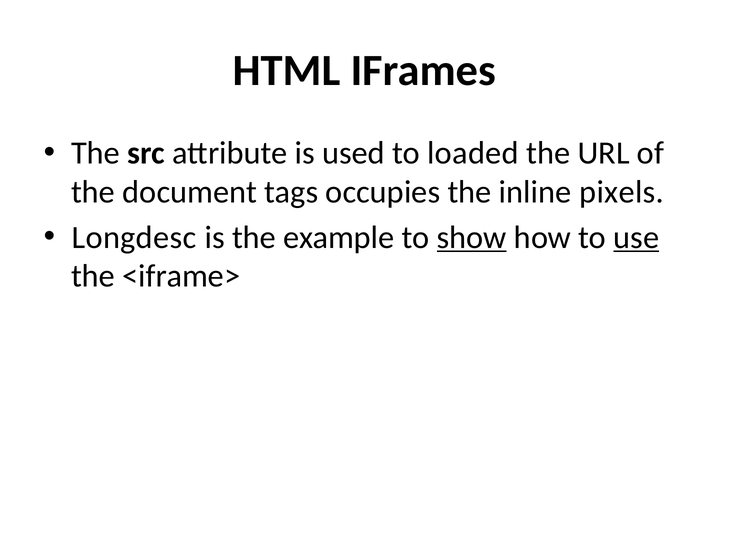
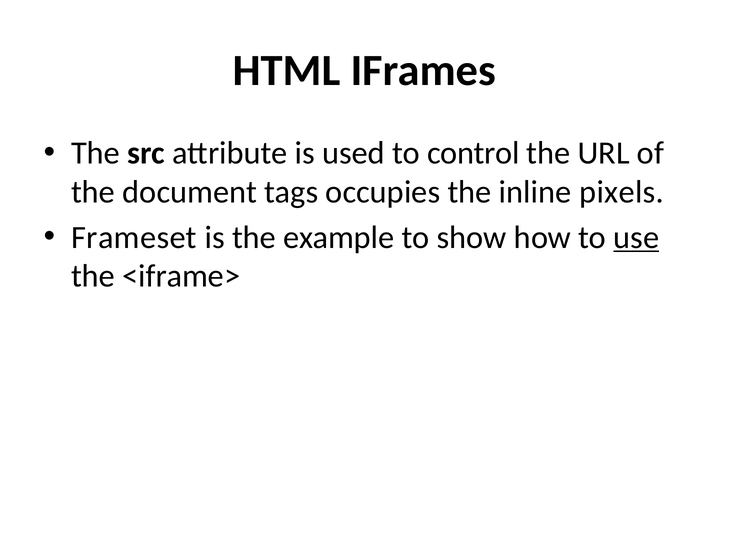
loaded: loaded -> control
Longdesc: Longdesc -> Frameset
show underline: present -> none
